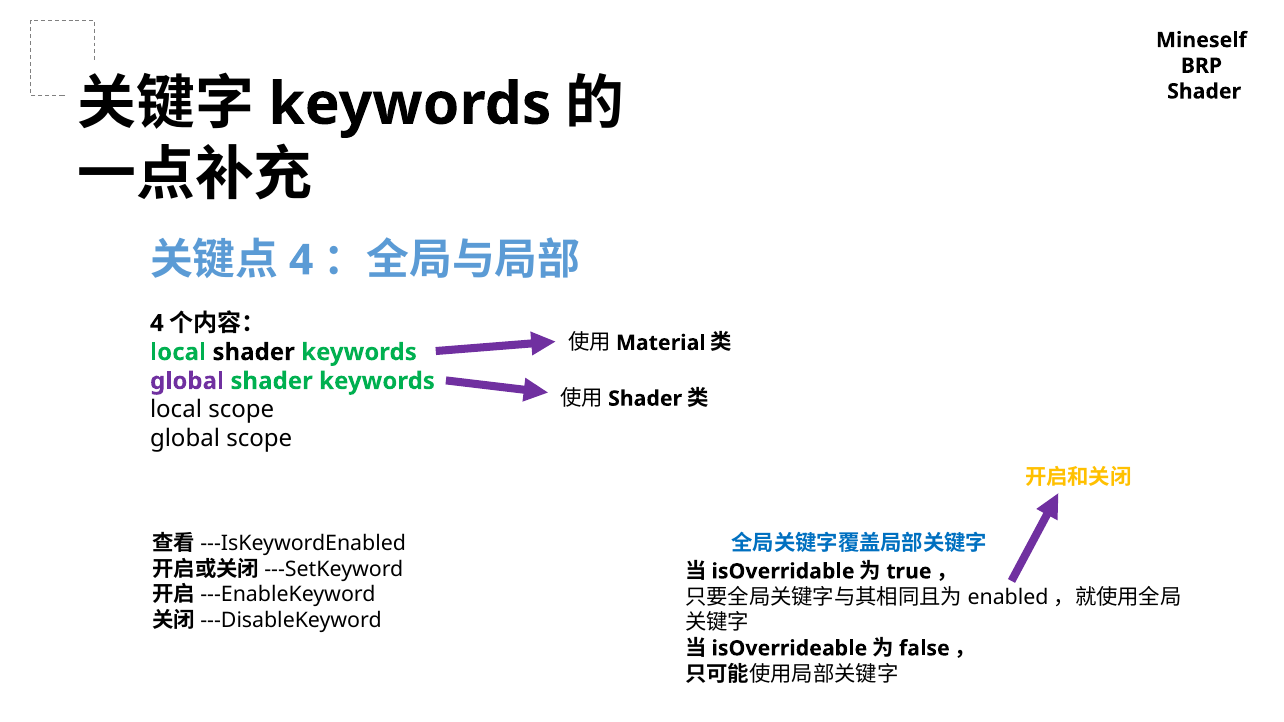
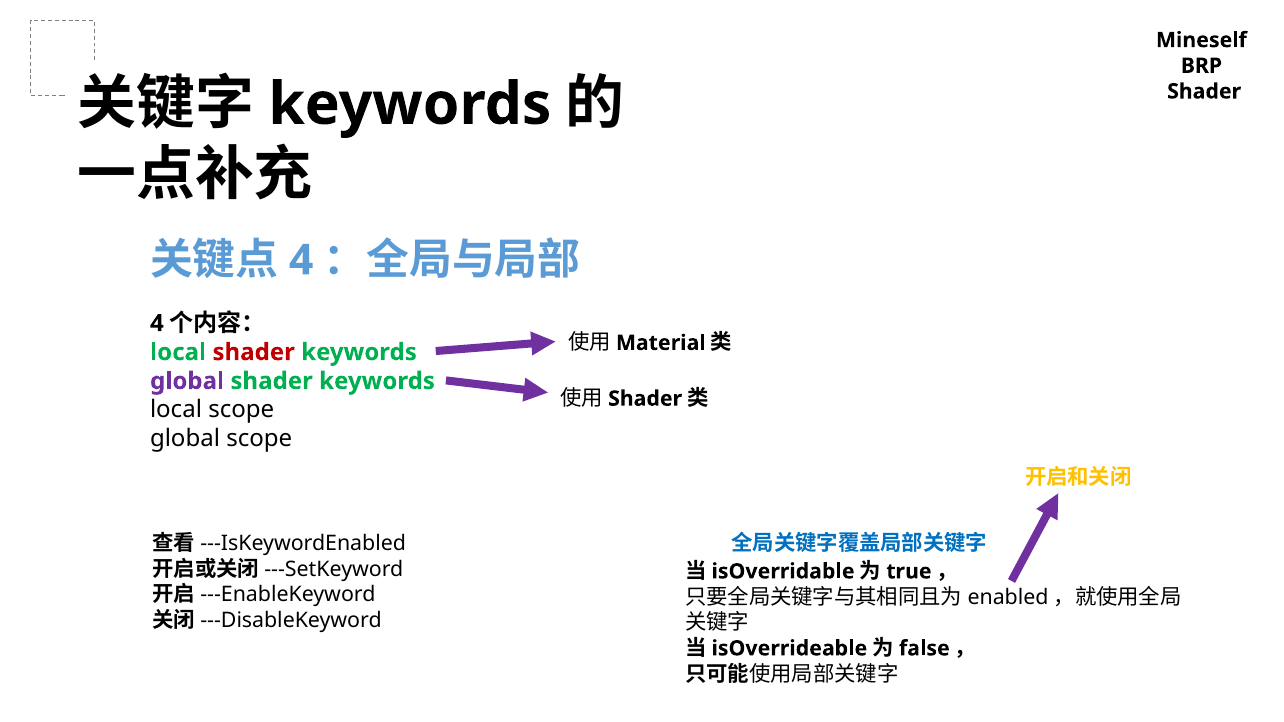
shader at (254, 352) colour: black -> red
